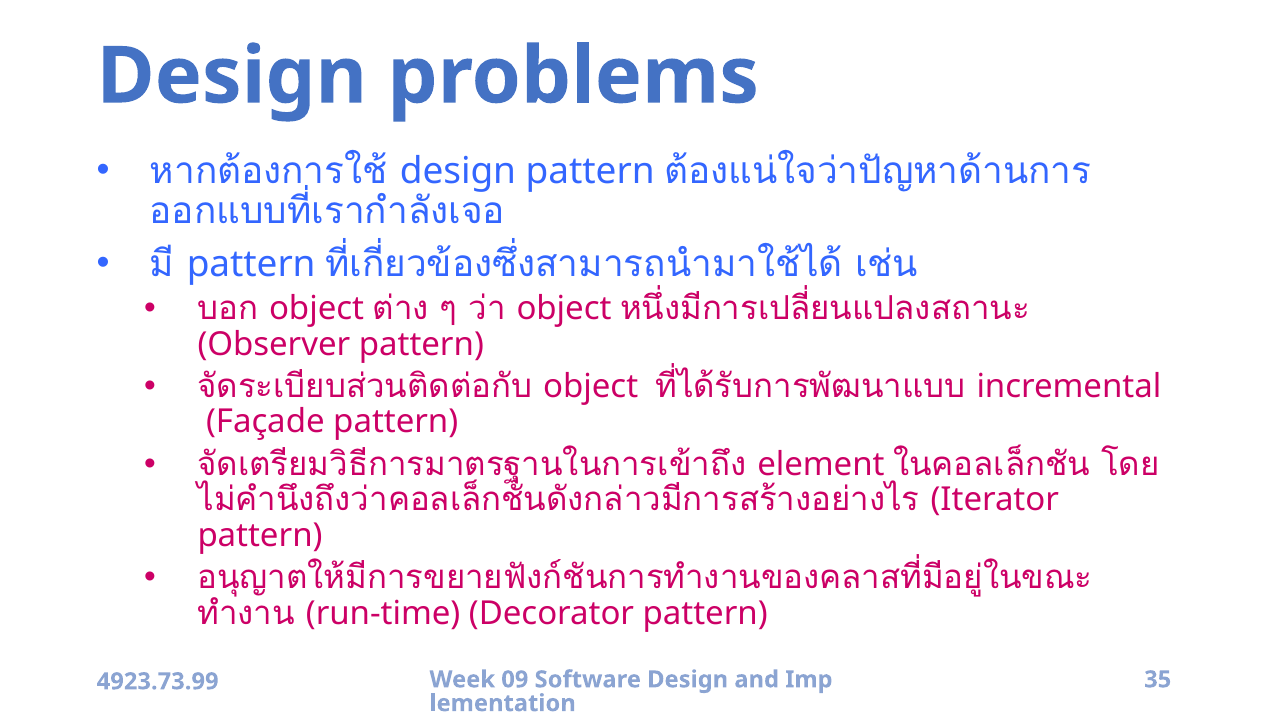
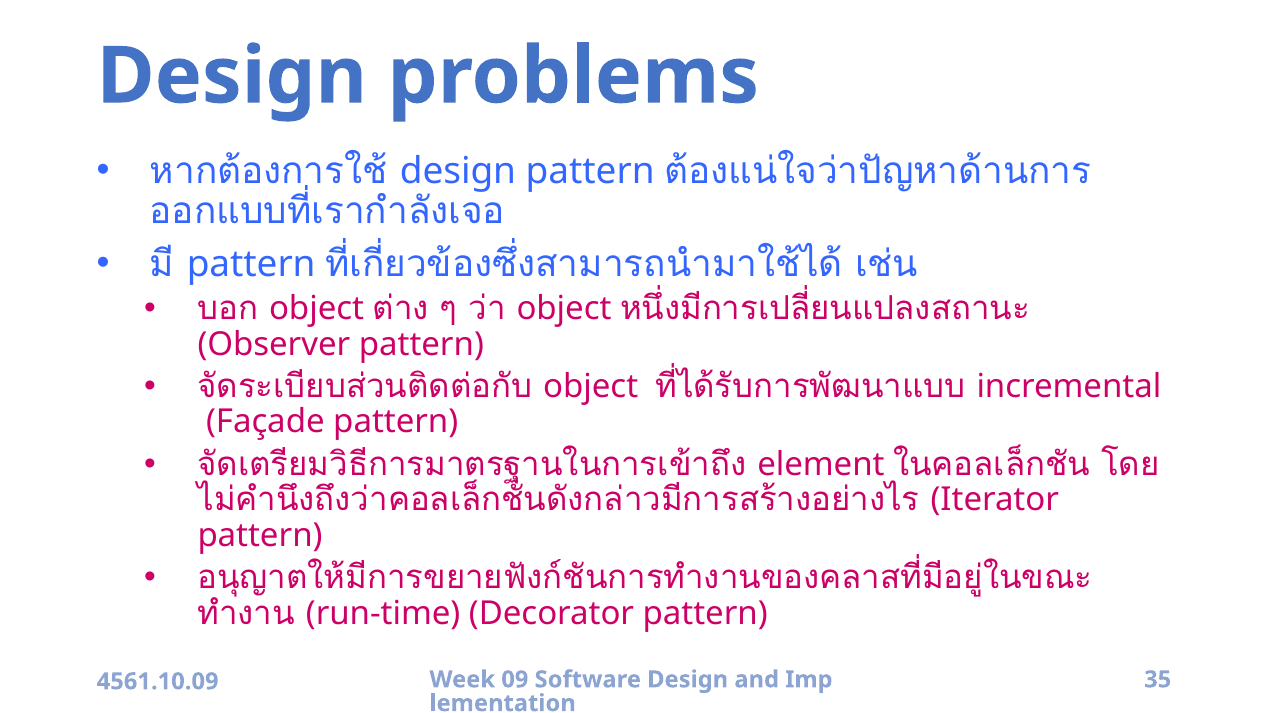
4923.73.99: 4923.73.99 -> 4561.10.09
